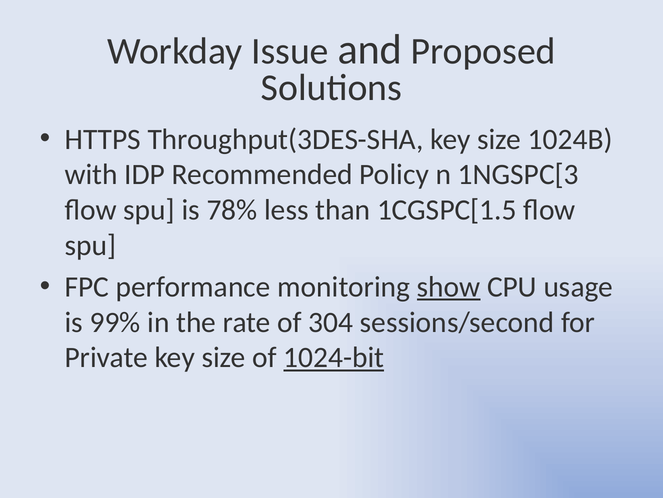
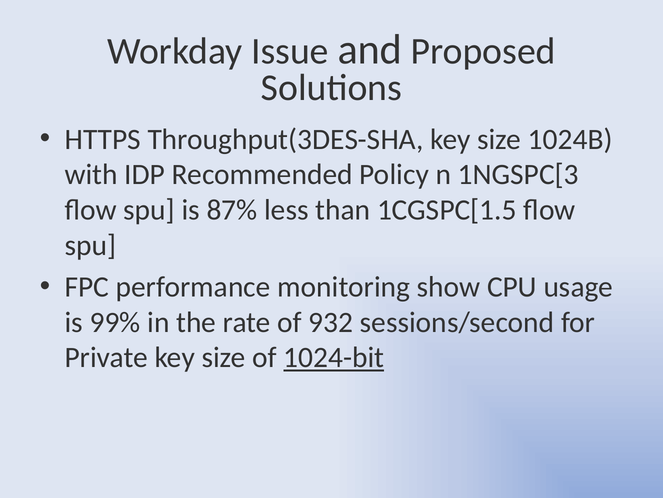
78%: 78% -> 87%
show underline: present -> none
304: 304 -> 932
